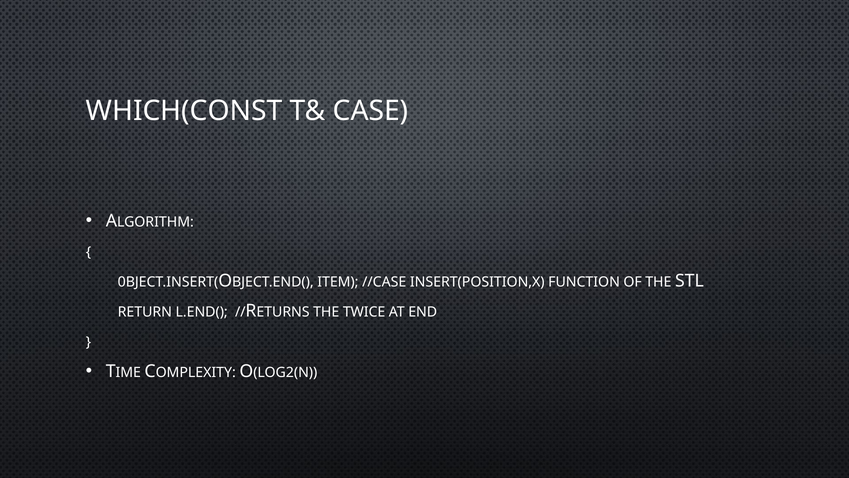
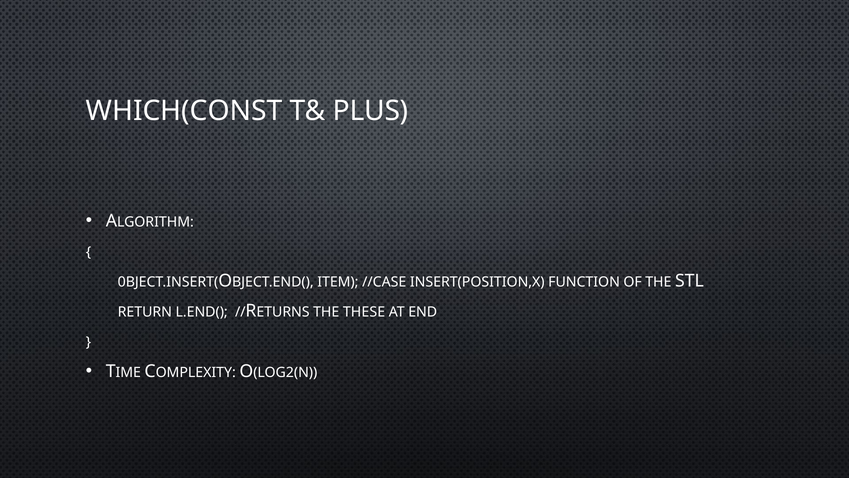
CASE: CASE -> PLUS
TWICE: TWICE -> THESE
